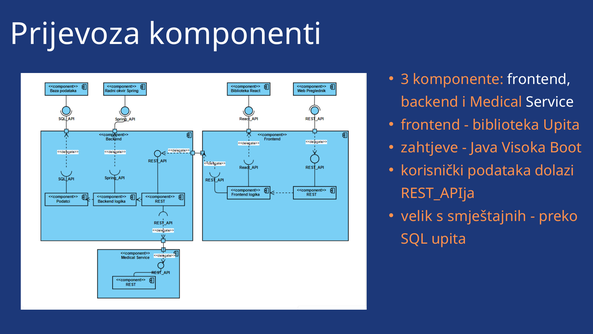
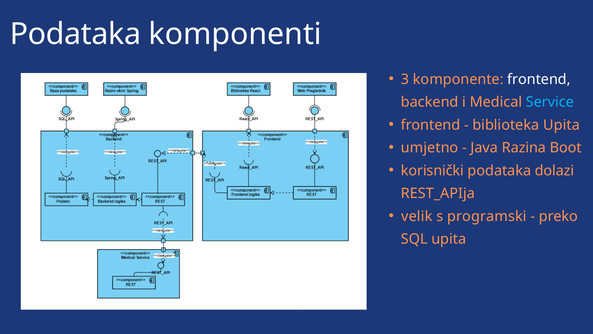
Prijevoza at (75, 34): Prijevoza -> Podataka
Service colour: white -> light blue
zahtjeve: zahtjeve -> umjetno
Visoka: Visoka -> Razina
smještajnih: smještajnih -> programski
